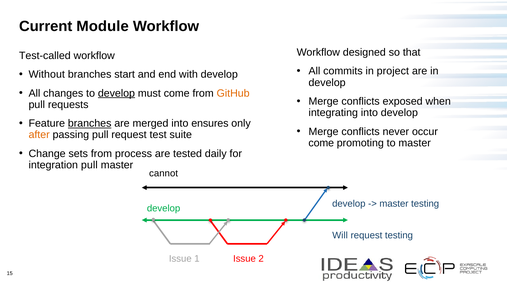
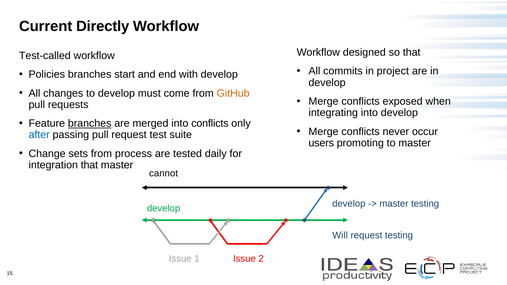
Module: Module -> Directly
Without: Without -> Policies
develop at (116, 93) underline: present -> none
into ensures: ensures -> conflicts
after colour: orange -> blue
come at (321, 143): come -> users
integration pull: pull -> that
